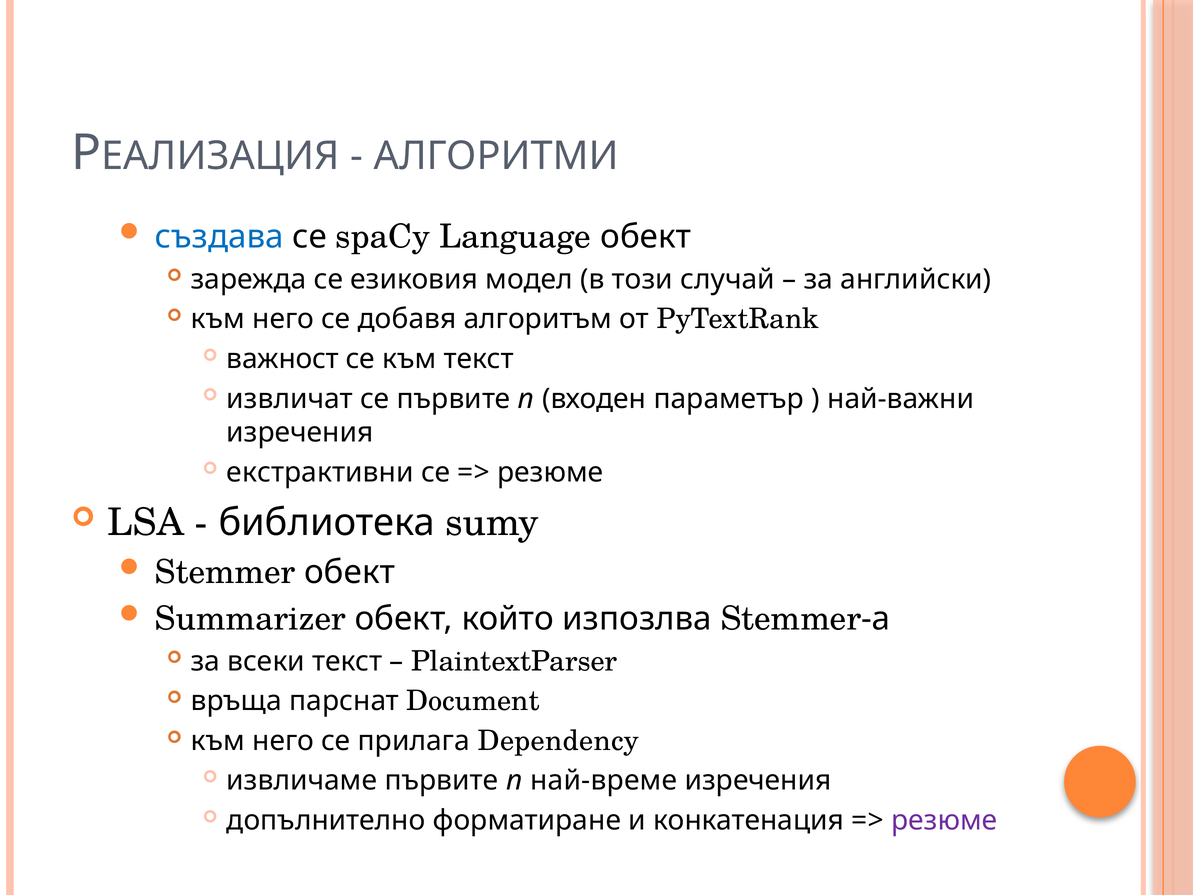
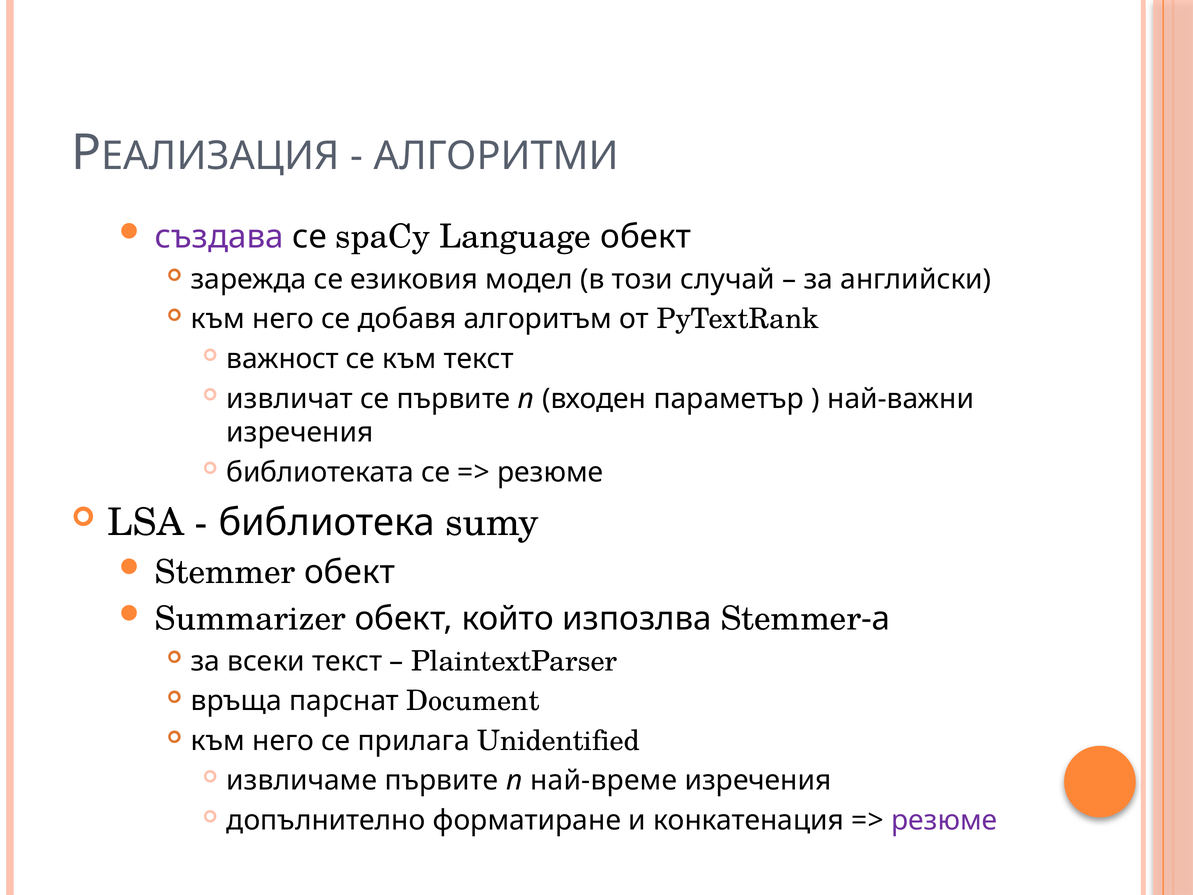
създава colour: blue -> purple
екстрактивни: екстрактивни -> библиотеката
Dependency: Dependency -> Unidentified
